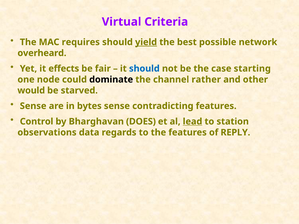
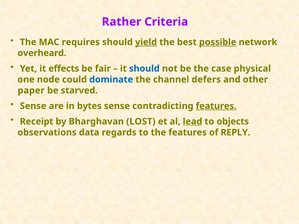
Virtual: Virtual -> Rather
possible underline: none -> present
starting: starting -> physical
dominate colour: black -> blue
rather: rather -> defers
would: would -> paper
features at (216, 106) underline: none -> present
Control: Control -> Receipt
DOES: DOES -> LOST
station: station -> objects
